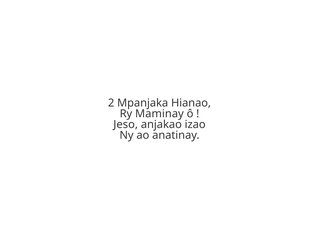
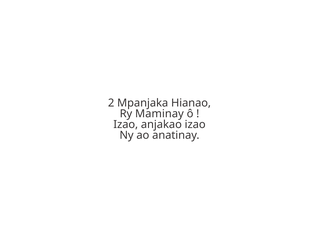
Jeso at (126, 125): Jeso -> Izao
